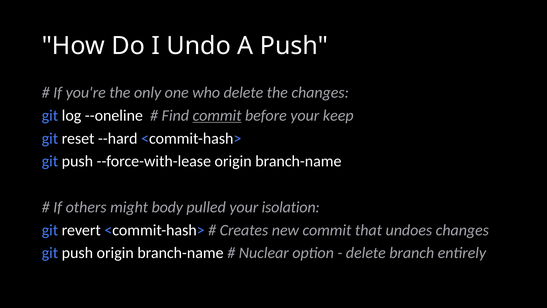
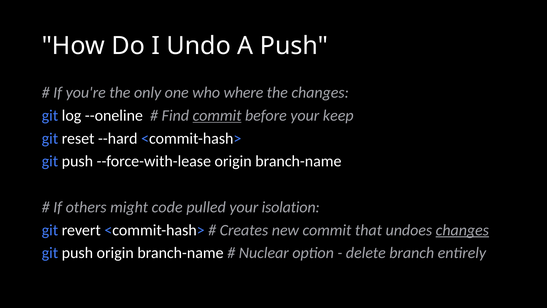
who delete: delete -> where
body: body -> code
changes at (462, 230) underline: none -> present
